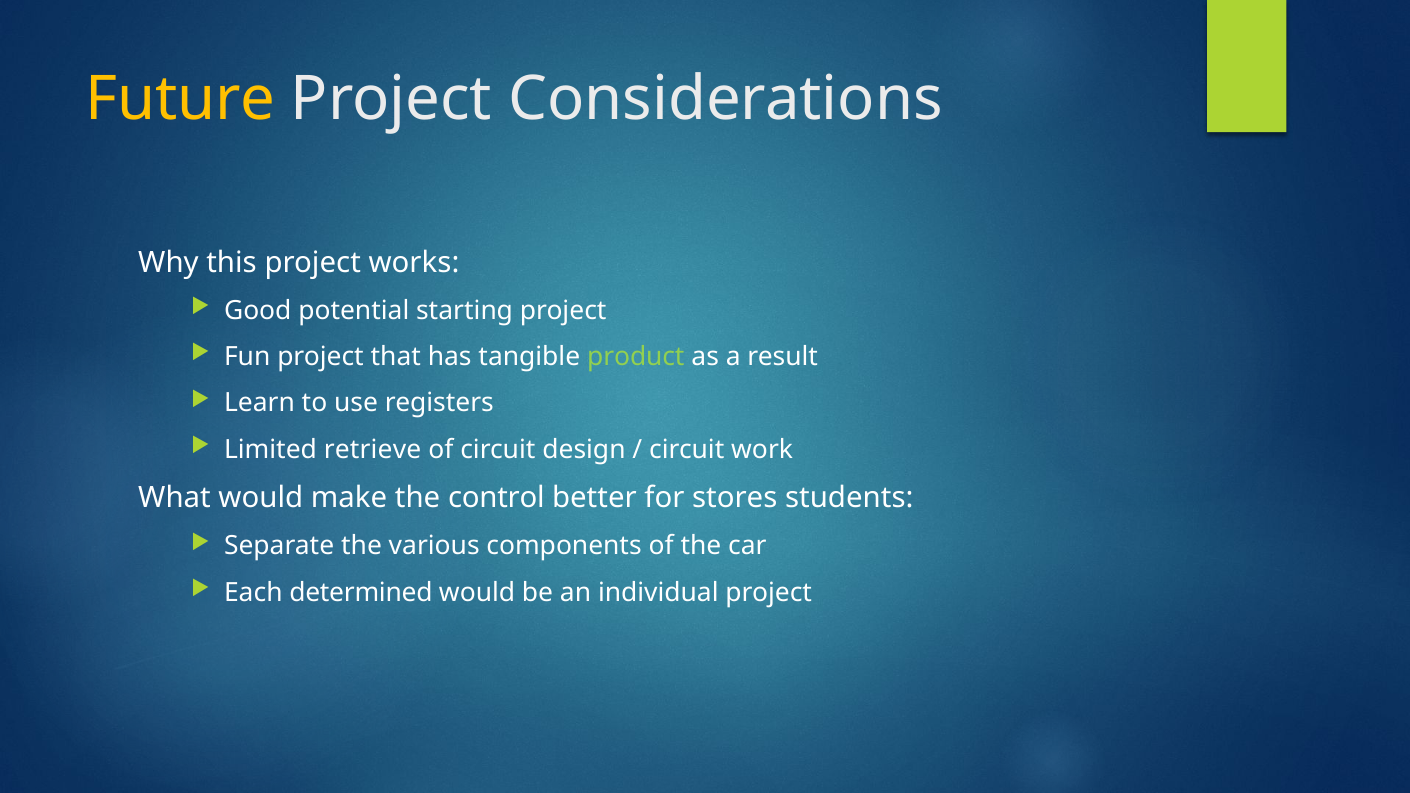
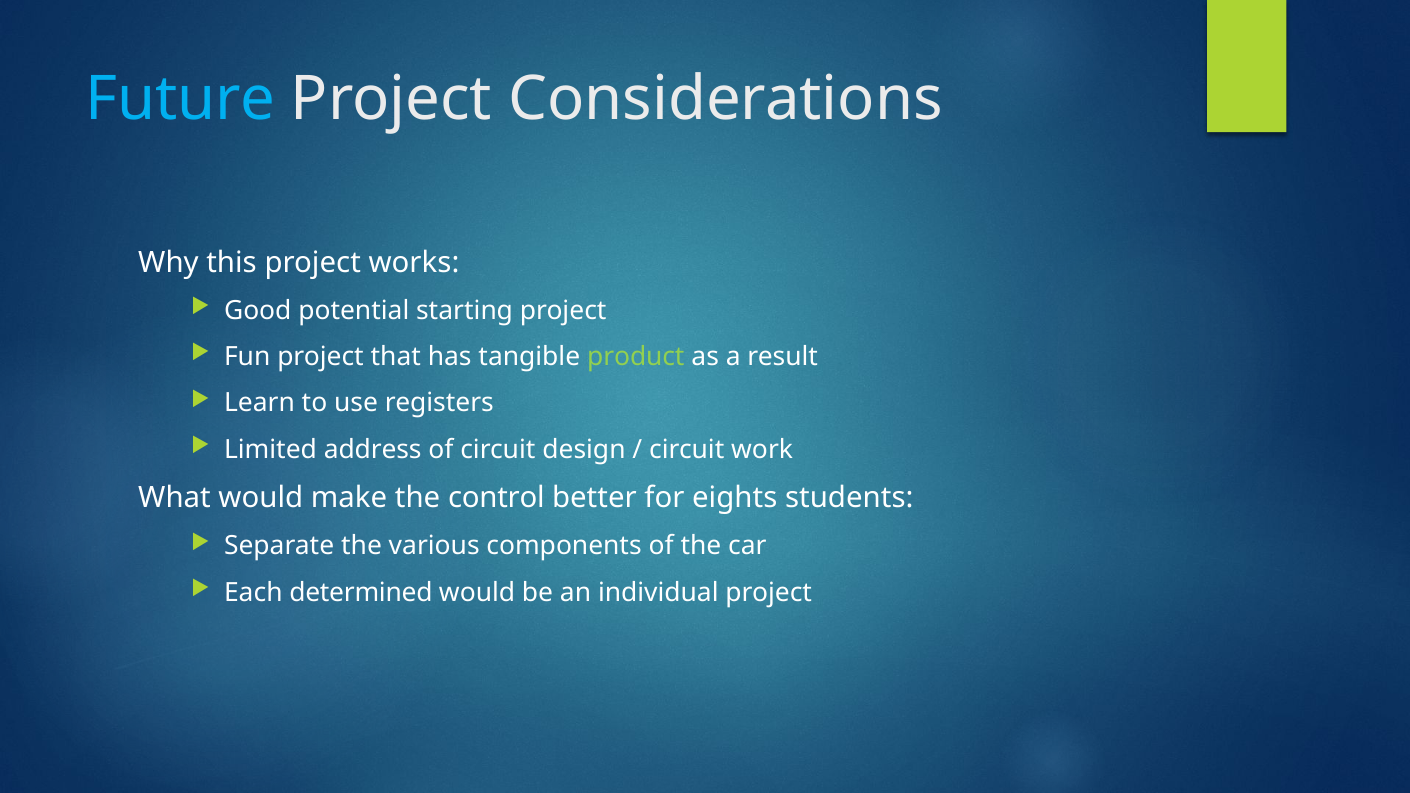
Future colour: yellow -> light blue
retrieve: retrieve -> address
stores: stores -> eights
